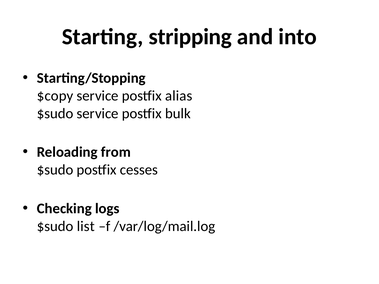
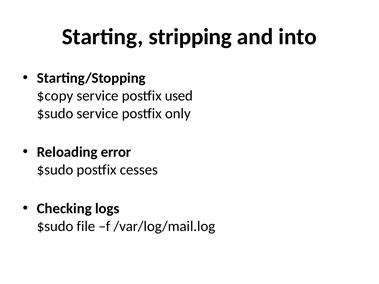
alias: alias -> used
bulk: bulk -> only
from: from -> error
list: list -> file
